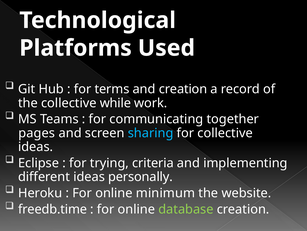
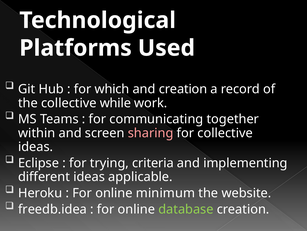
terms: terms -> which
pages: pages -> within
sharing colour: light blue -> pink
personally: personally -> applicable
freedb.time: freedb.time -> freedb.idea
